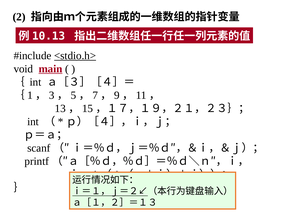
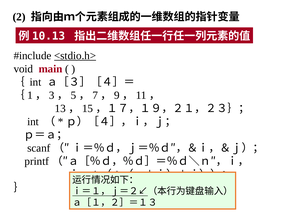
main underline: present -> none
